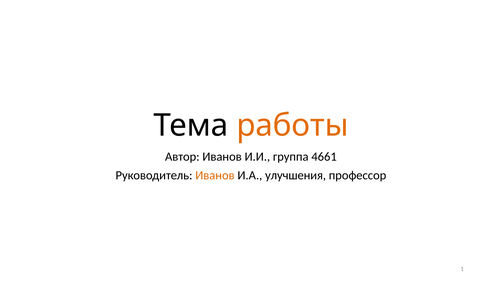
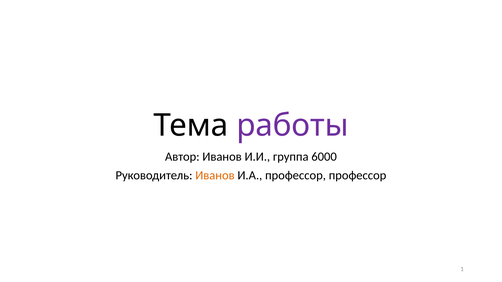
работы colour: orange -> purple
4661: 4661 -> 6000
И.А улучшения: улучшения -> профессор
